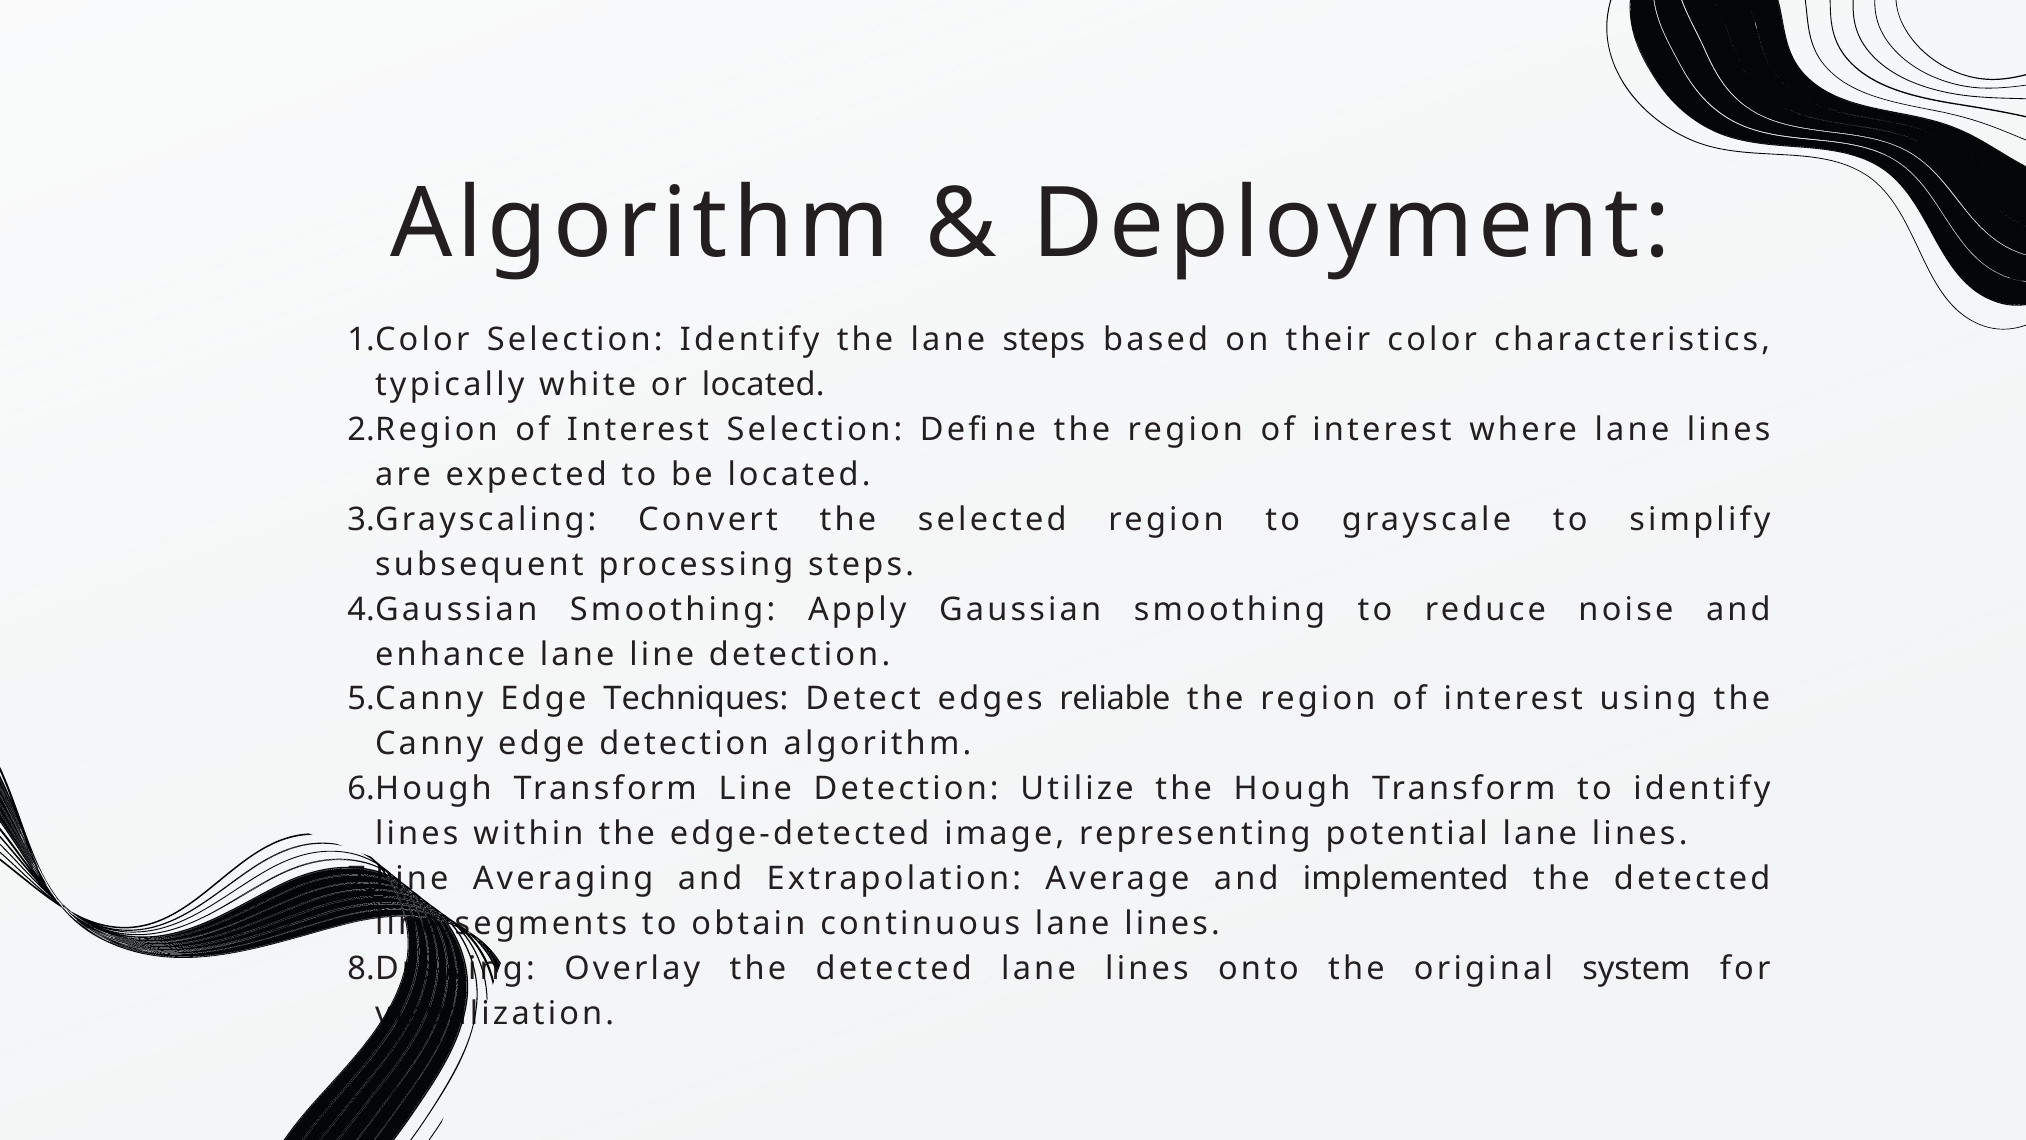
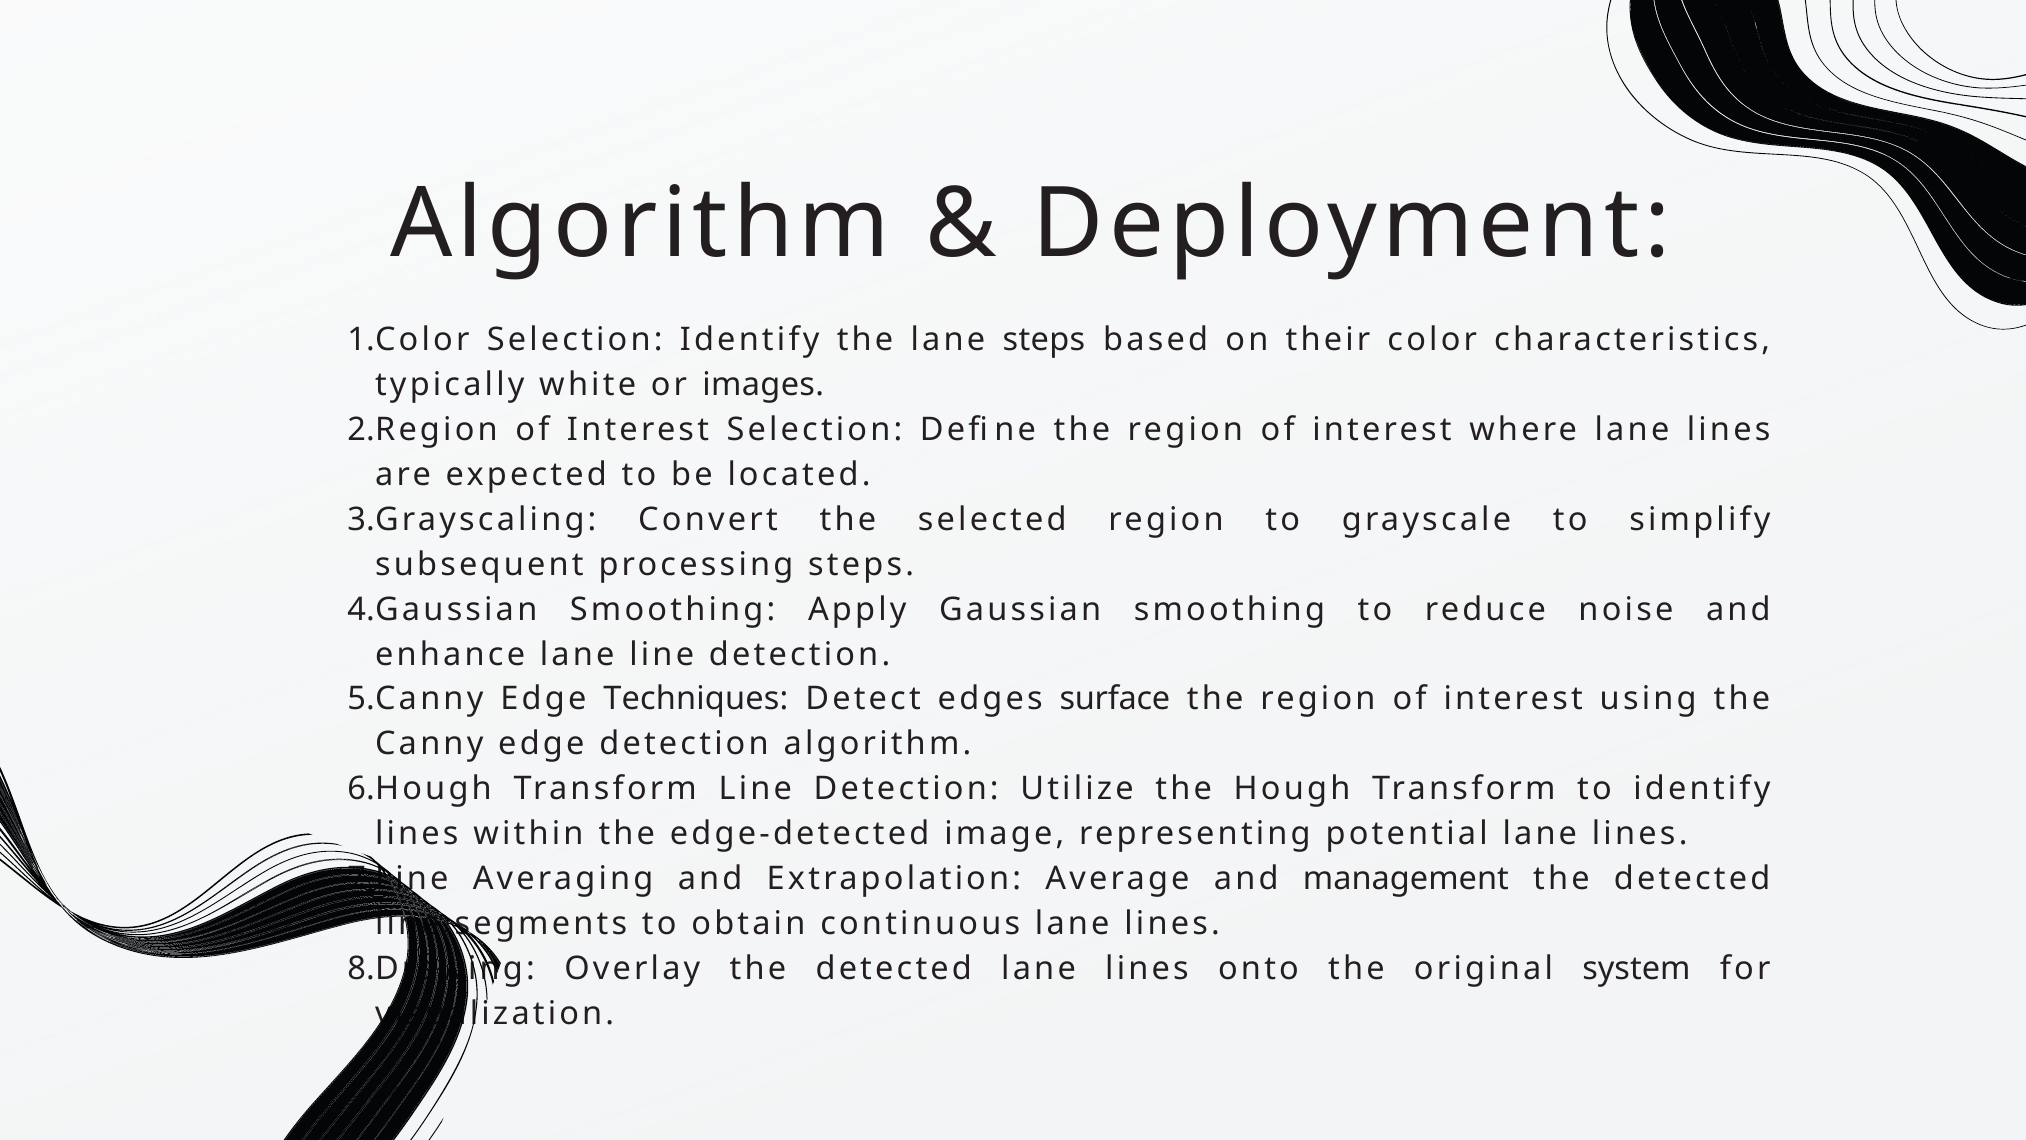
or located: located -> images
reliable: reliable -> surface
implemented: implemented -> management
